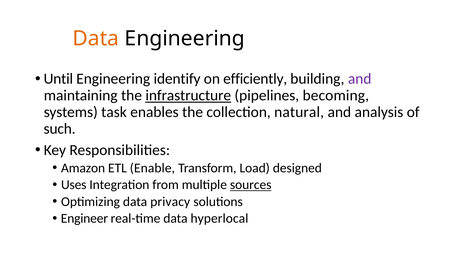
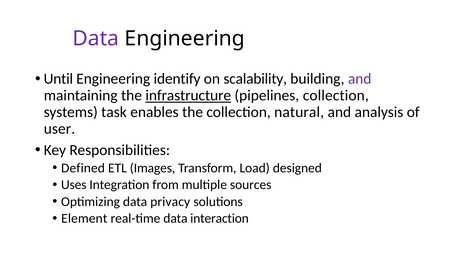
Data at (96, 39) colour: orange -> purple
efficiently: efficiently -> scalability
pipelines becoming: becoming -> collection
such: such -> user
Amazon: Amazon -> Defined
Enable: Enable -> Images
sources underline: present -> none
Engineer: Engineer -> Element
hyperlocal: hyperlocal -> interaction
